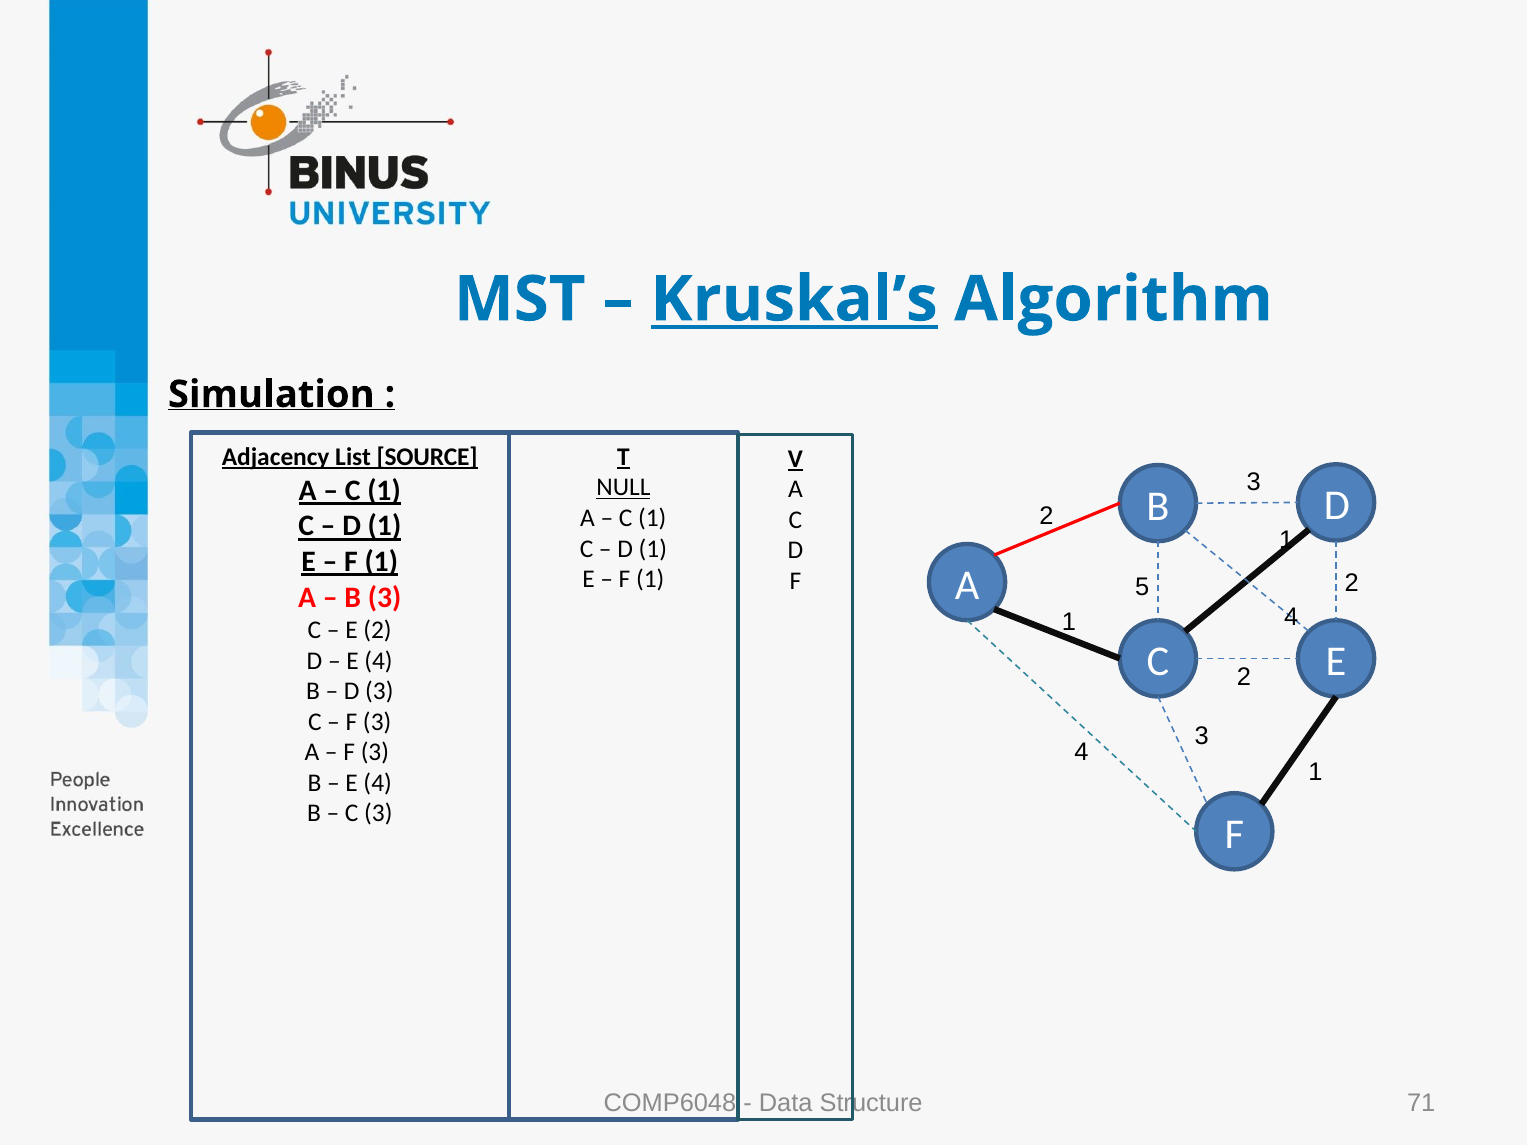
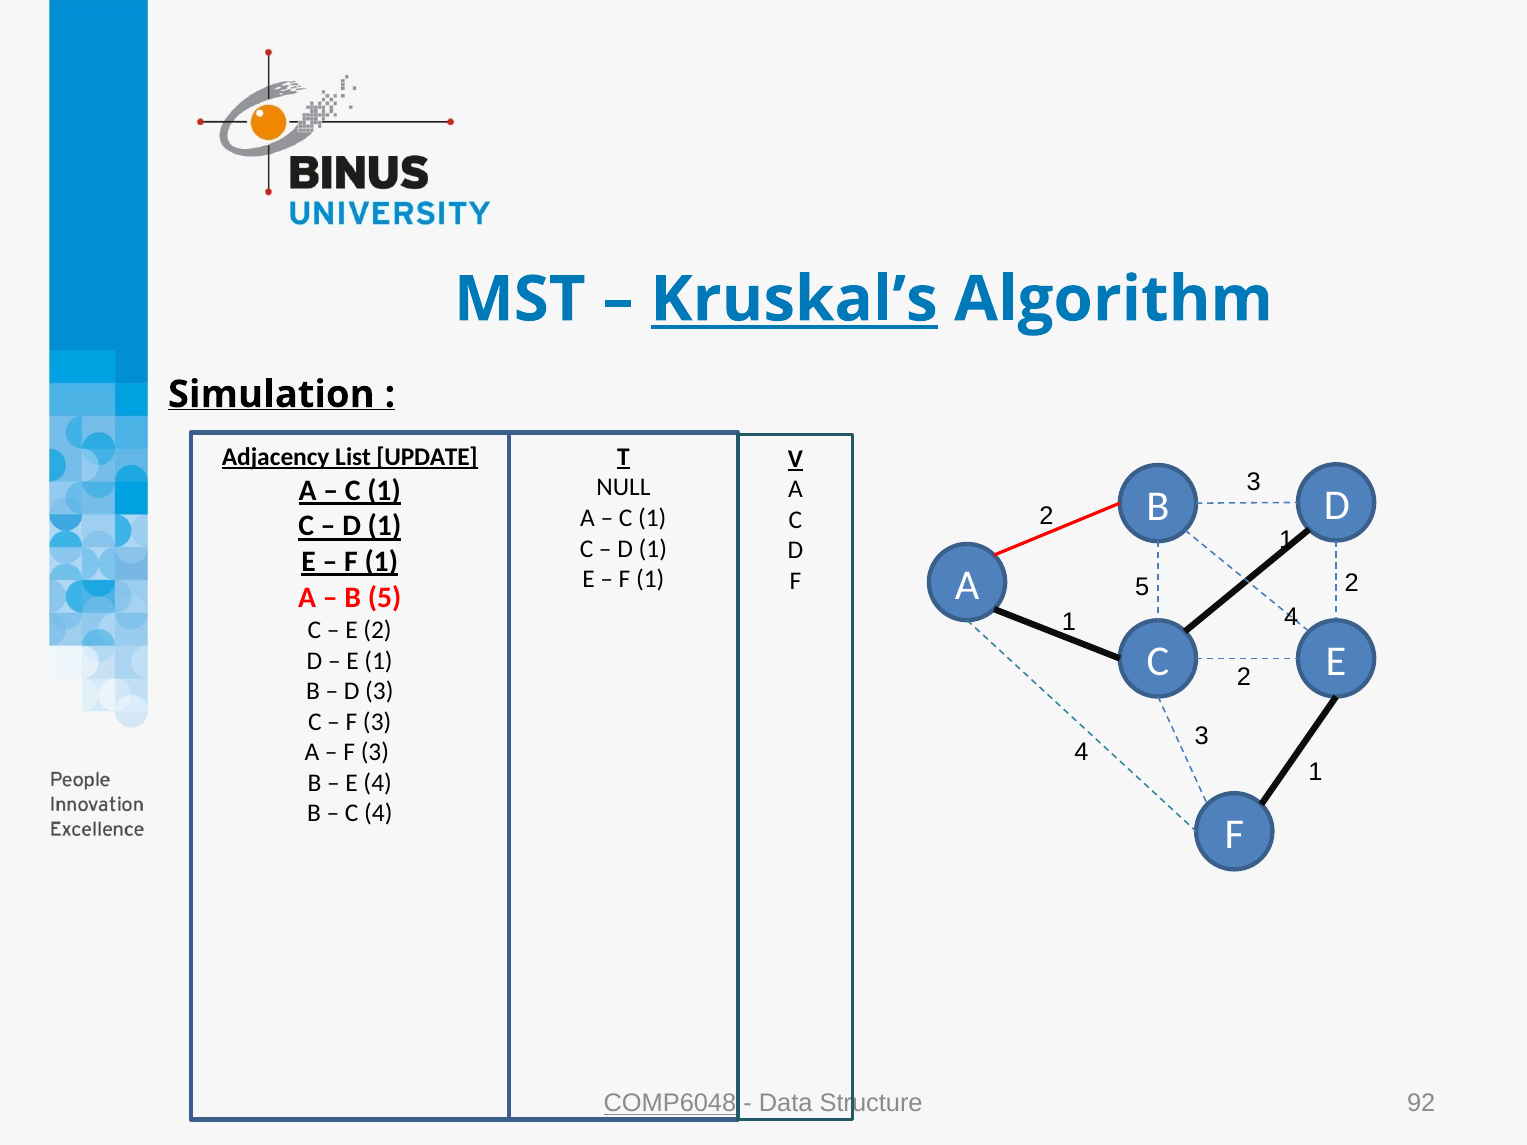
SOURCE: SOURCE -> UPDATE
NULL underline: present -> none
B 3: 3 -> 5
4 at (378, 661): 4 -> 1
C 3: 3 -> 4
COMP6048 underline: none -> present
71: 71 -> 92
